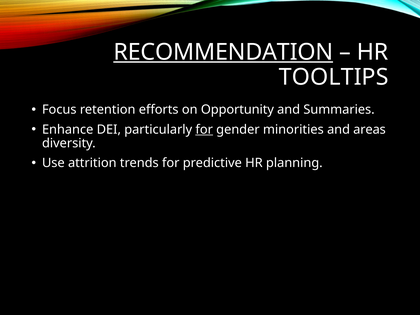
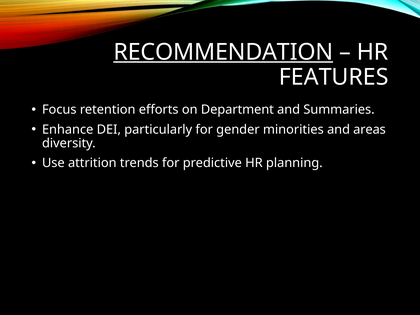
TOOLTIPS: TOOLTIPS -> FEATURES
Opportunity: Opportunity -> Department
for at (204, 129) underline: present -> none
